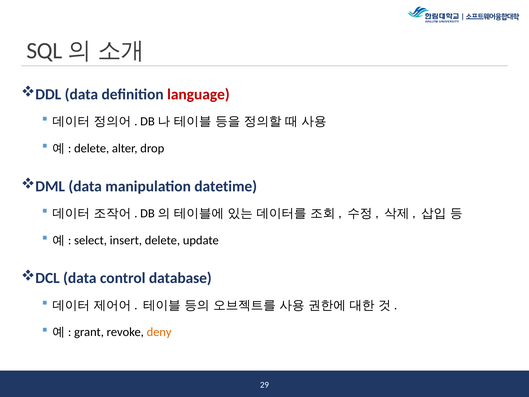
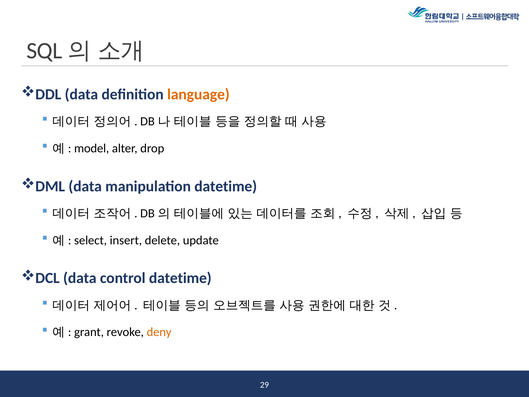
language colour: red -> orange
delete at (92, 148): delete -> model
control database: database -> datetime
